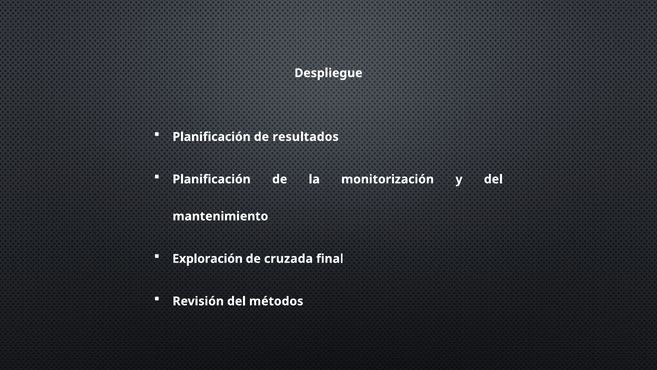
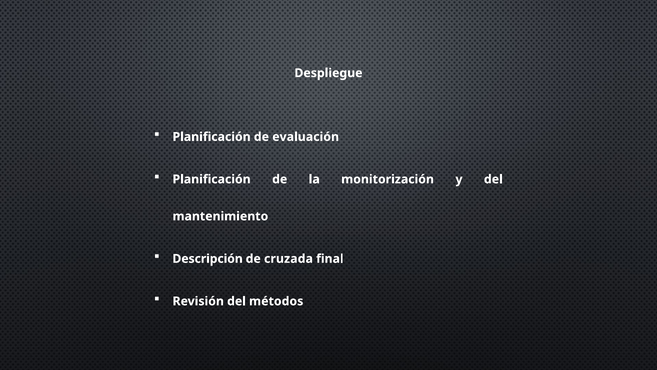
resultados: resultados -> evaluación
Exploración: Exploración -> Descripción
